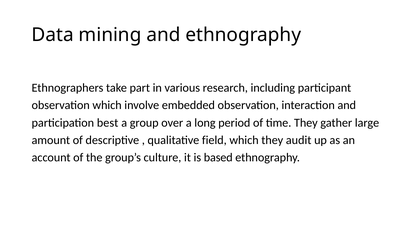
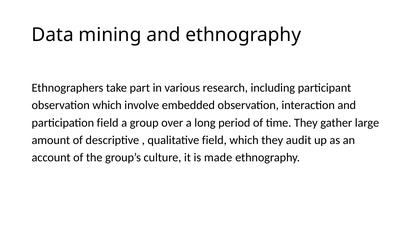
participation best: best -> field
based: based -> made
